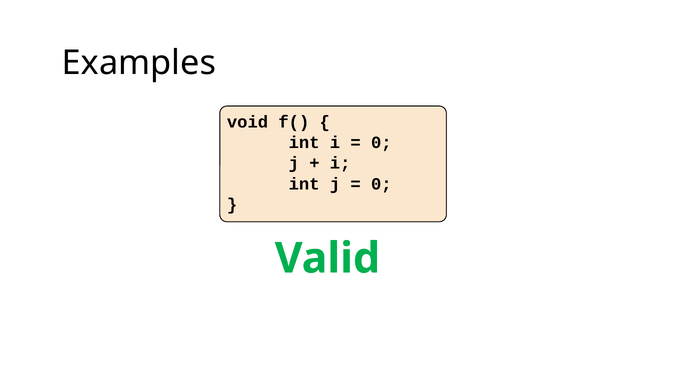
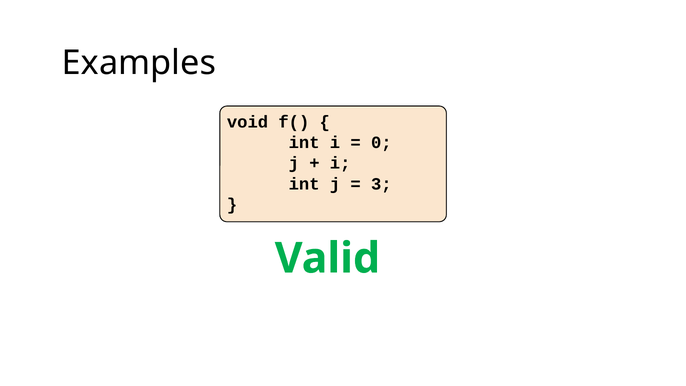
0 at (381, 184): 0 -> 3
